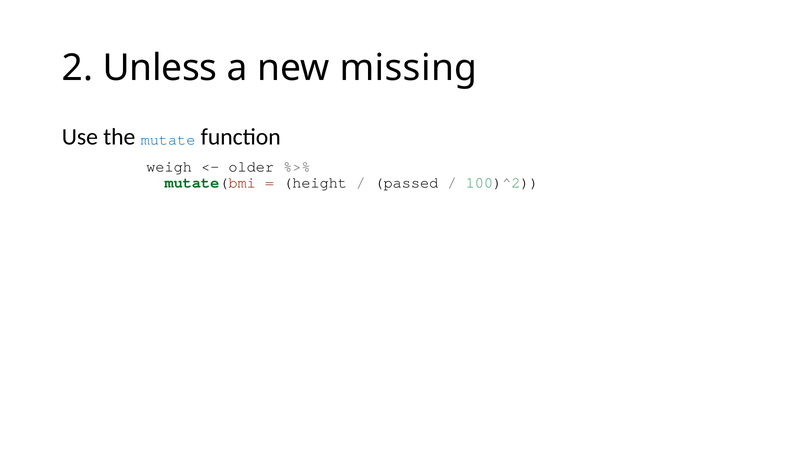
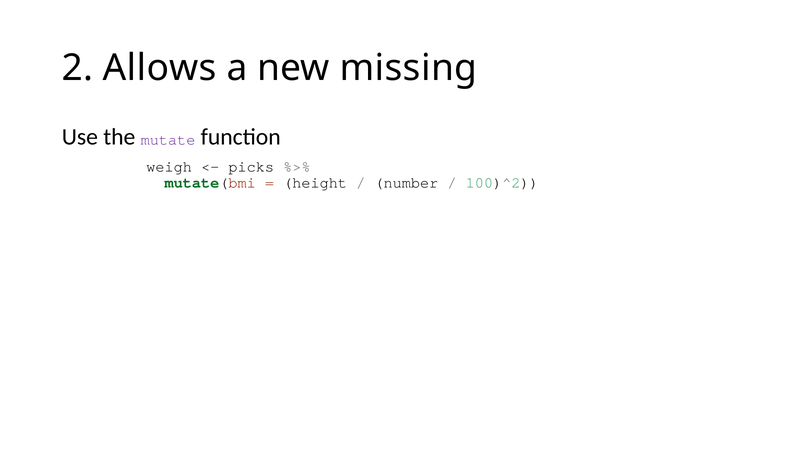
Unless: Unless -> Allows
mutate colour: blue -> purple
older: older -> picks
passed: passed -> number
